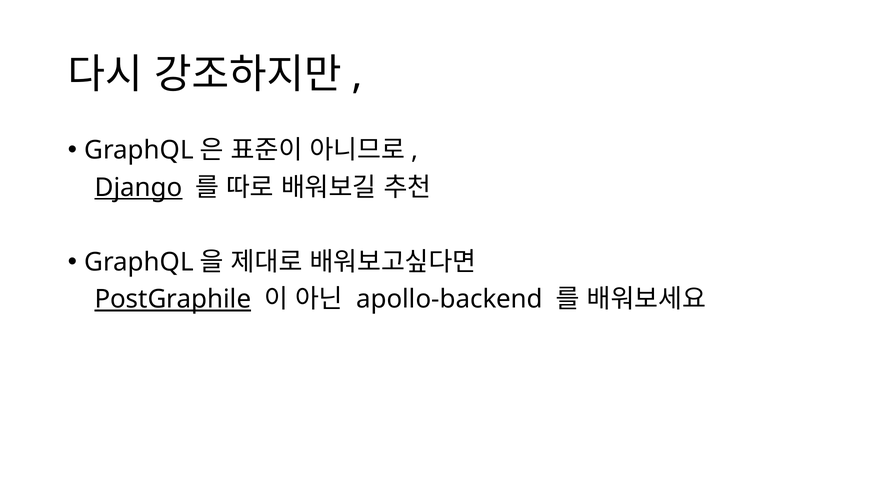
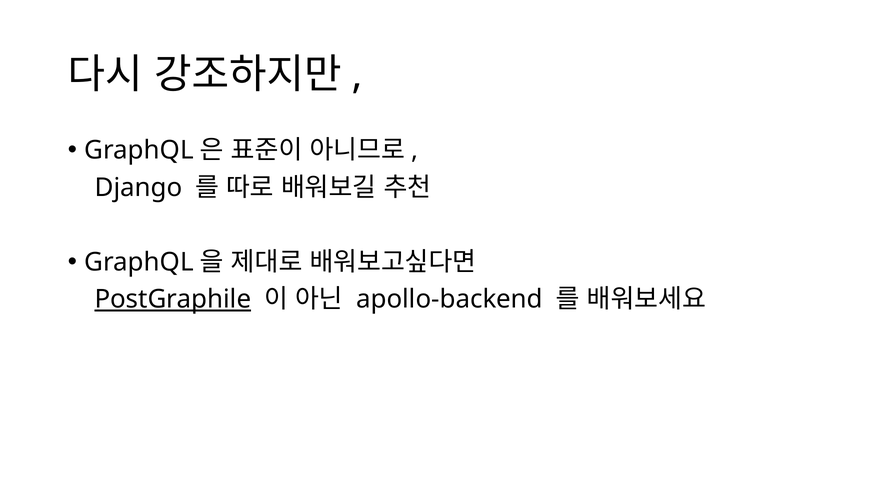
Django underline: present -> none
